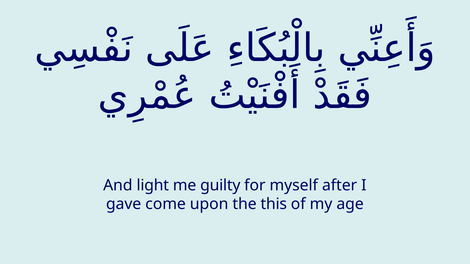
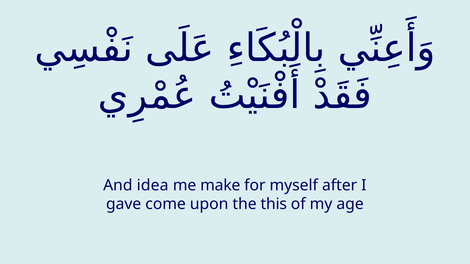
light: light -> idea
guilty: guilty -> make
